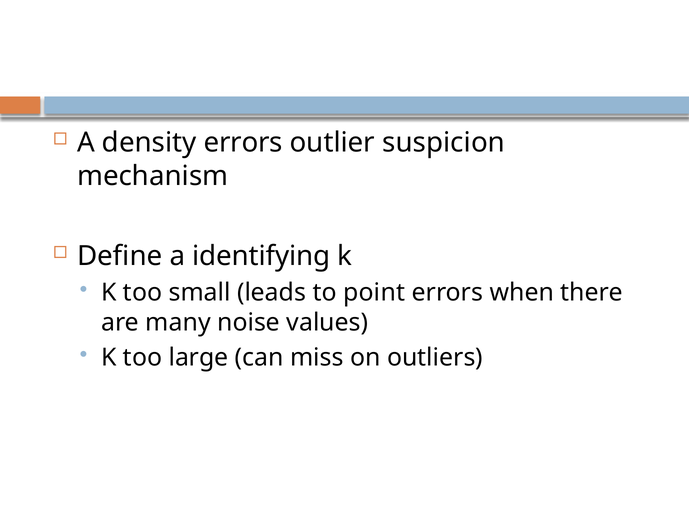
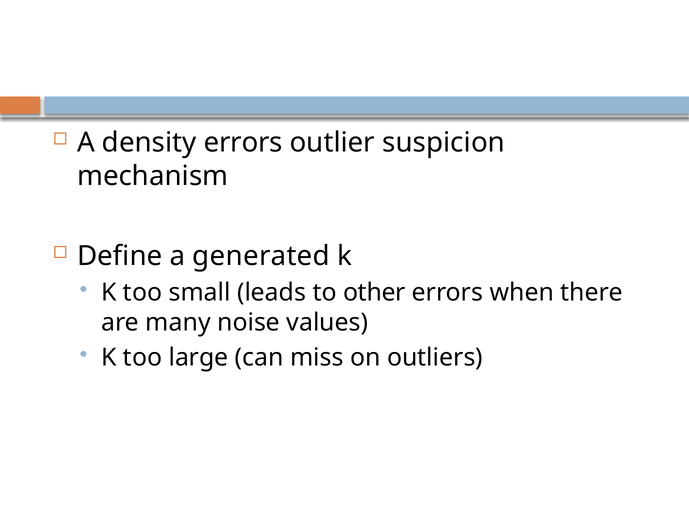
identifying: identifying -> generated
point: point -> other
